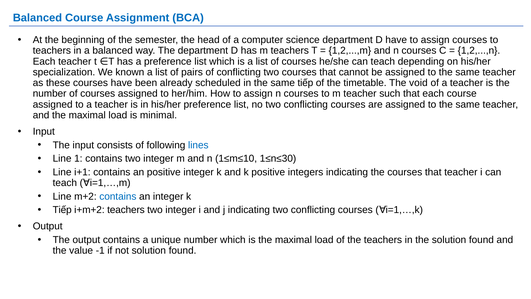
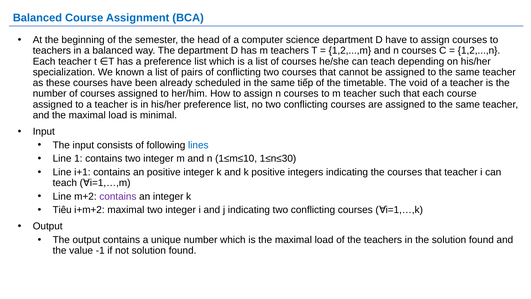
contains at (118, 196) colour: blue -> purple
Tiếp at (62, 210): Tiếp -> Tiêu
i+m+2 teachers: teachers -> maximal
